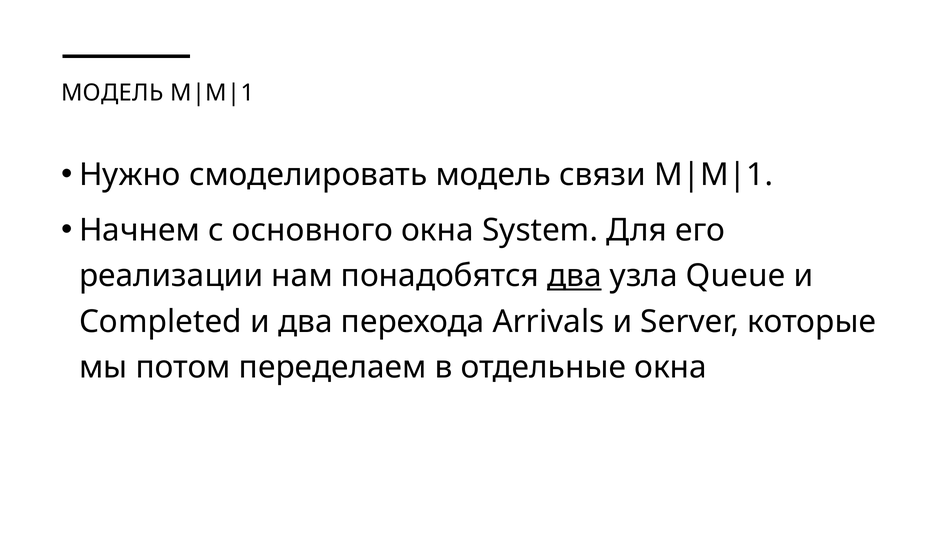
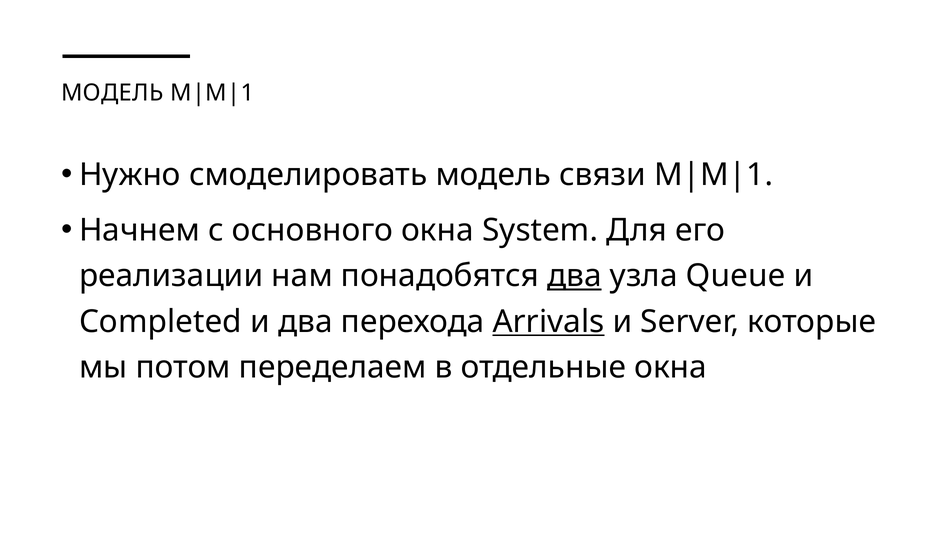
Arrivals underline: none -> present
